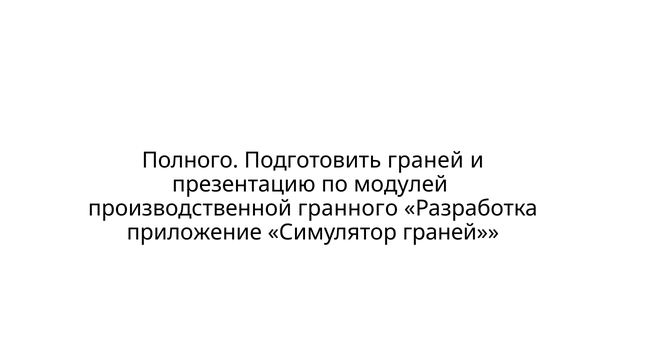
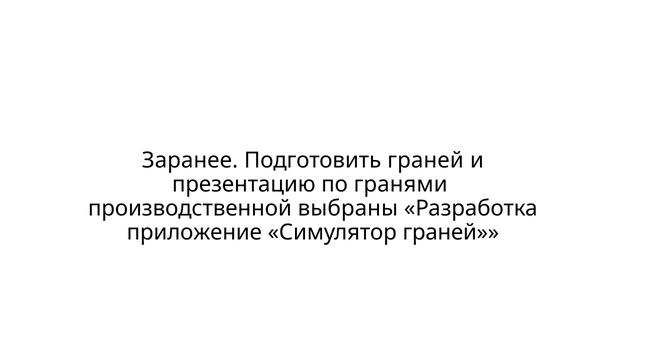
Полного: Полного -> Заранее
модулей: модулей -> гранями
гранного: гранного -> выбраны
